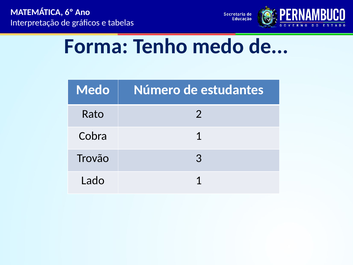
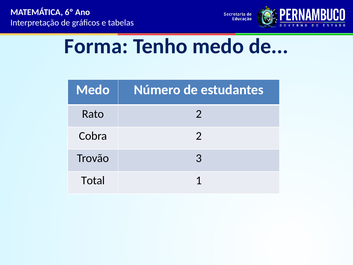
Cobra 1: 1 -> 2
Lado: Lado -> Total
